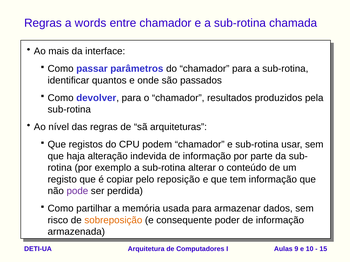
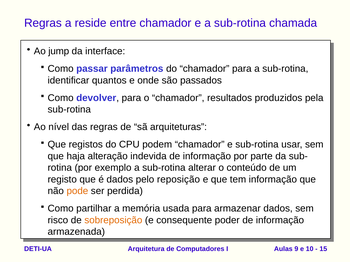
words: words -> reside
mais: mais -> jump
é copiar: copiar -> dados
pode colour: purple -> orange
